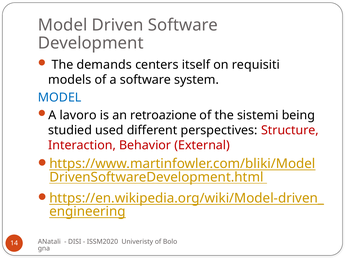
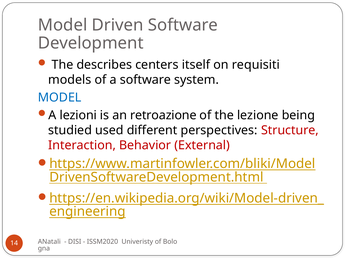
demands: demands -> describes
lavoro: lavoro -> lezioni
sistemi: sistemi -> lezione
